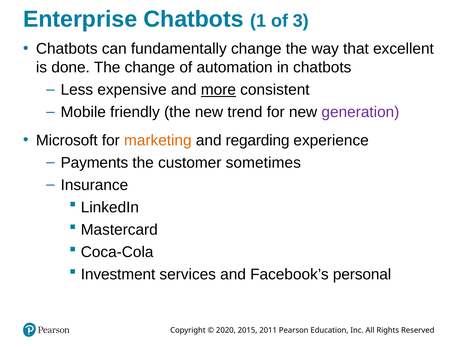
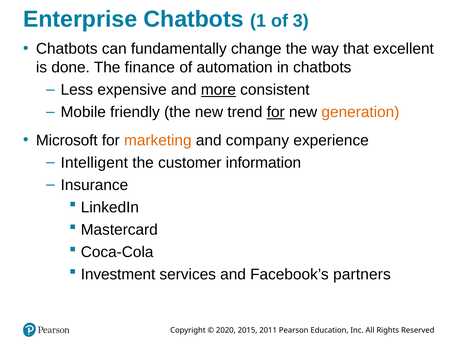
The change: change -> finance
for at (276, 112) underline: none -> present
generation colour: purple -> orange
regarding: regarding -> company
Payments: Payments -> Intelligent
sometimes: sometimes -> information
personal: personal -> partners
